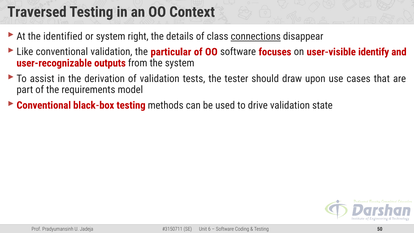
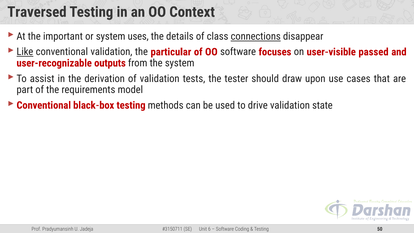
identified: identified -> important
right: right -> uses
Like underline: none -> present
identify: identify -> passed
